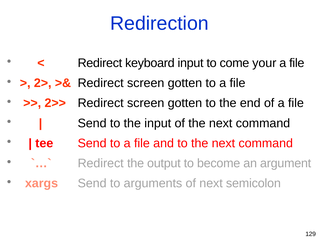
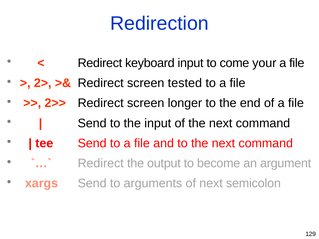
gotten at (185, 83): gotten -> tested
2>> Redirect screen gotten: gotten -> longer
